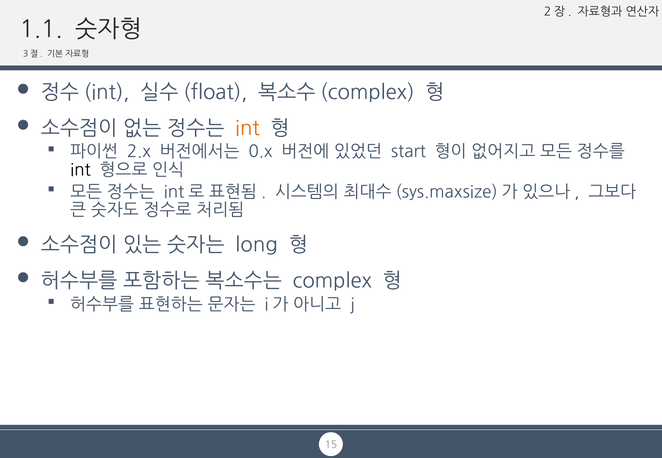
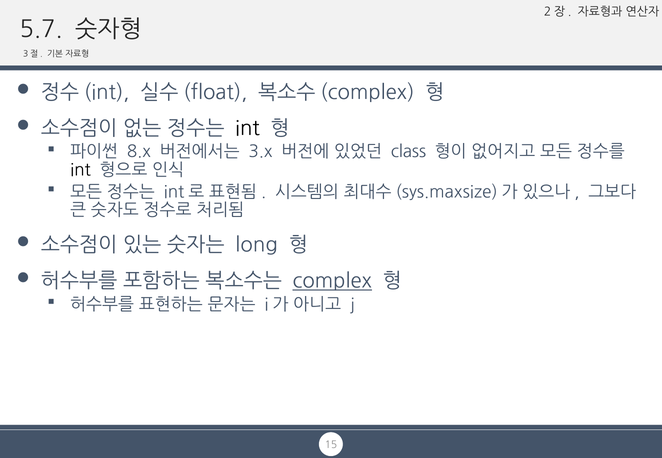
1.1: 1.1 -> 5.7
int at (247, 129) colour: orange -> black
2.x: 2.x -> 8.x
0.x: 0.x -> 3.x
start: start -> class
complex underline: none -> present
